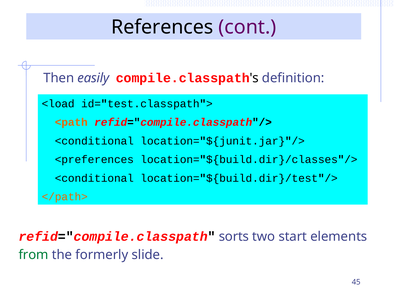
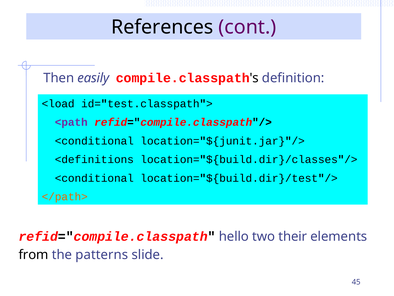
<path colour: orange -> purple
<preferences: <preferences -> <definitions
sorts: sorts -> hello
start: start -> their
from colour: green -> black
formerly: formerly -> patterns
